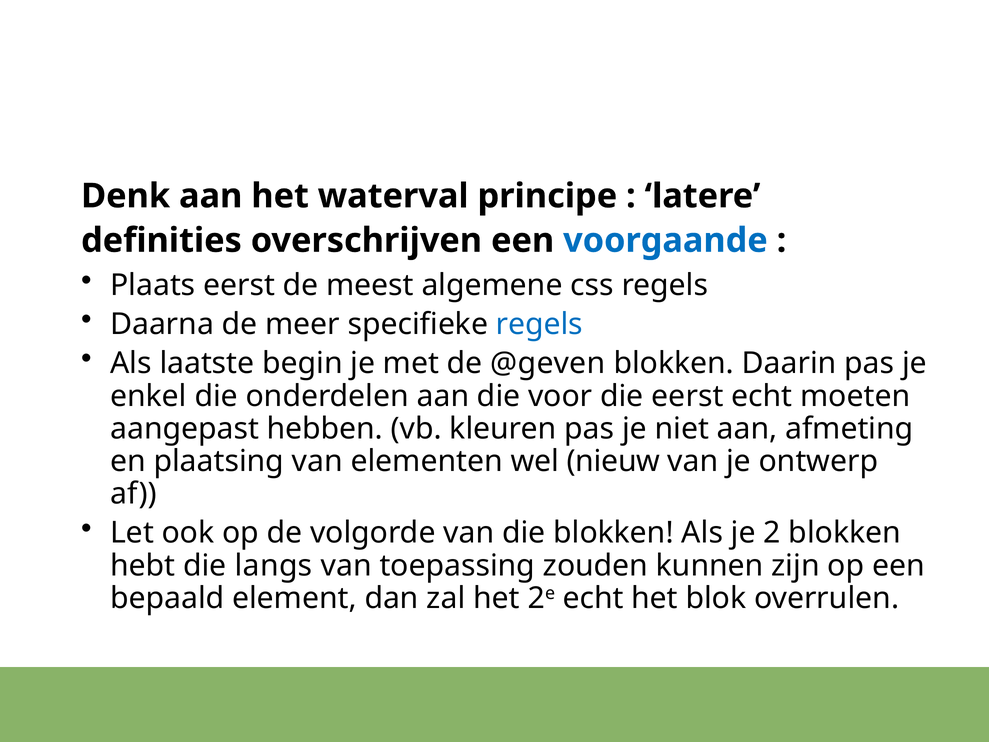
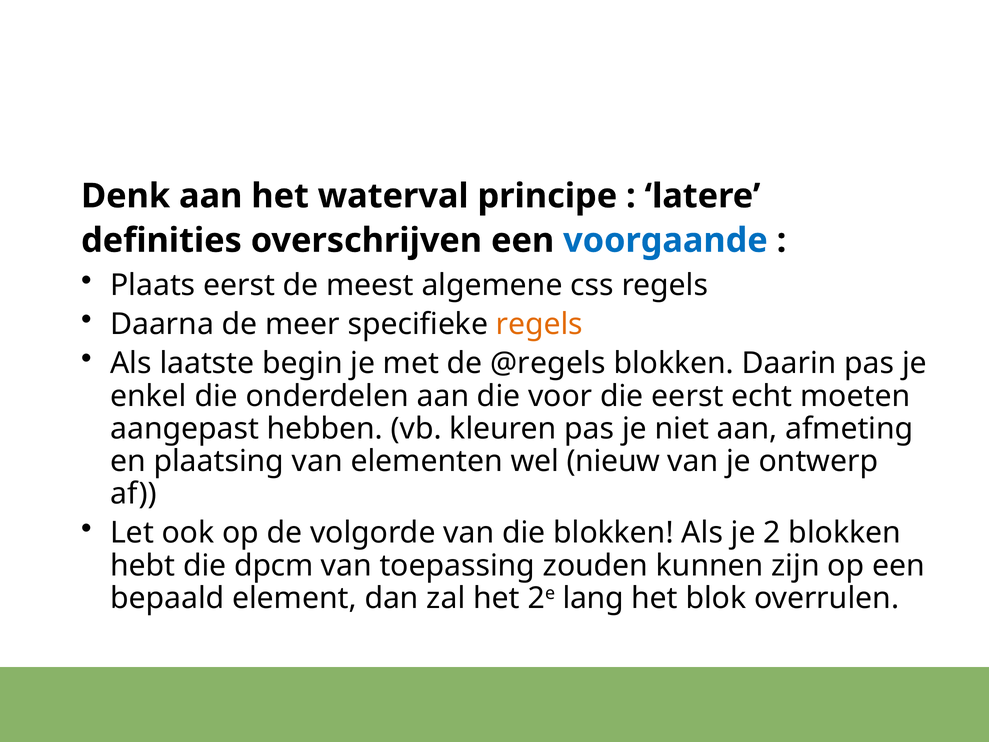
regels at (539, 324) colour: blue -> orange
@geven: @geven -> @regels
langs: langs -> dpcm
2e echt: echt -> lang
